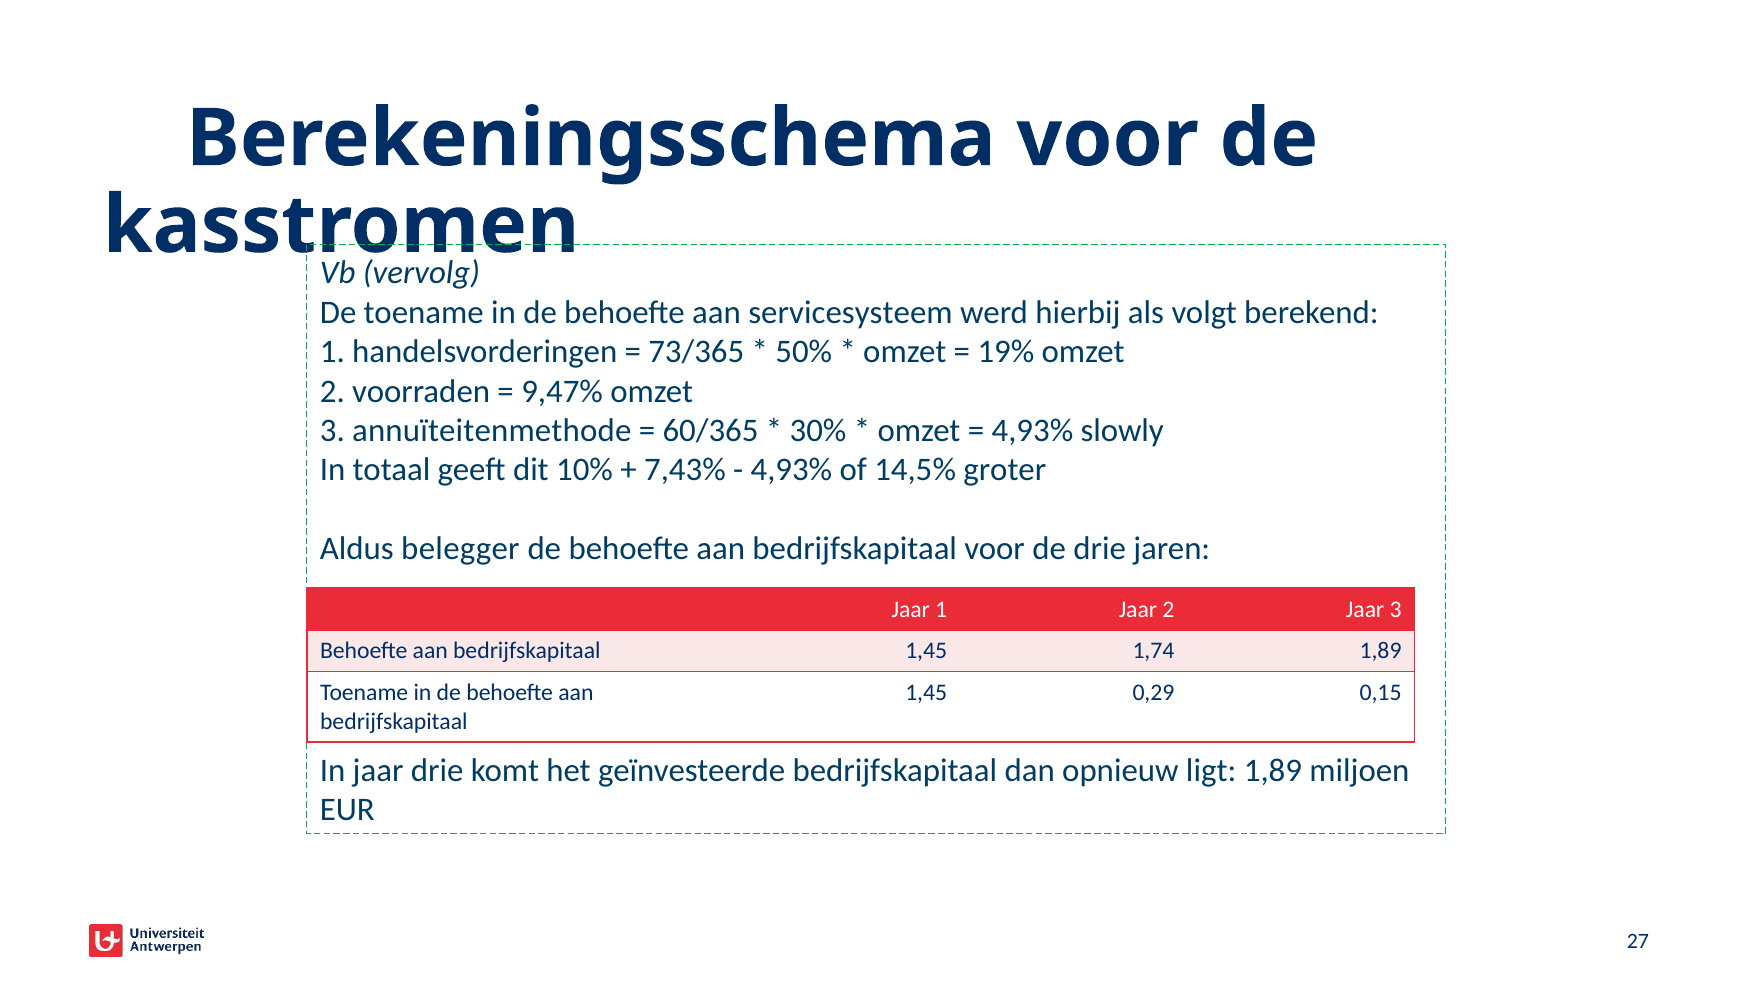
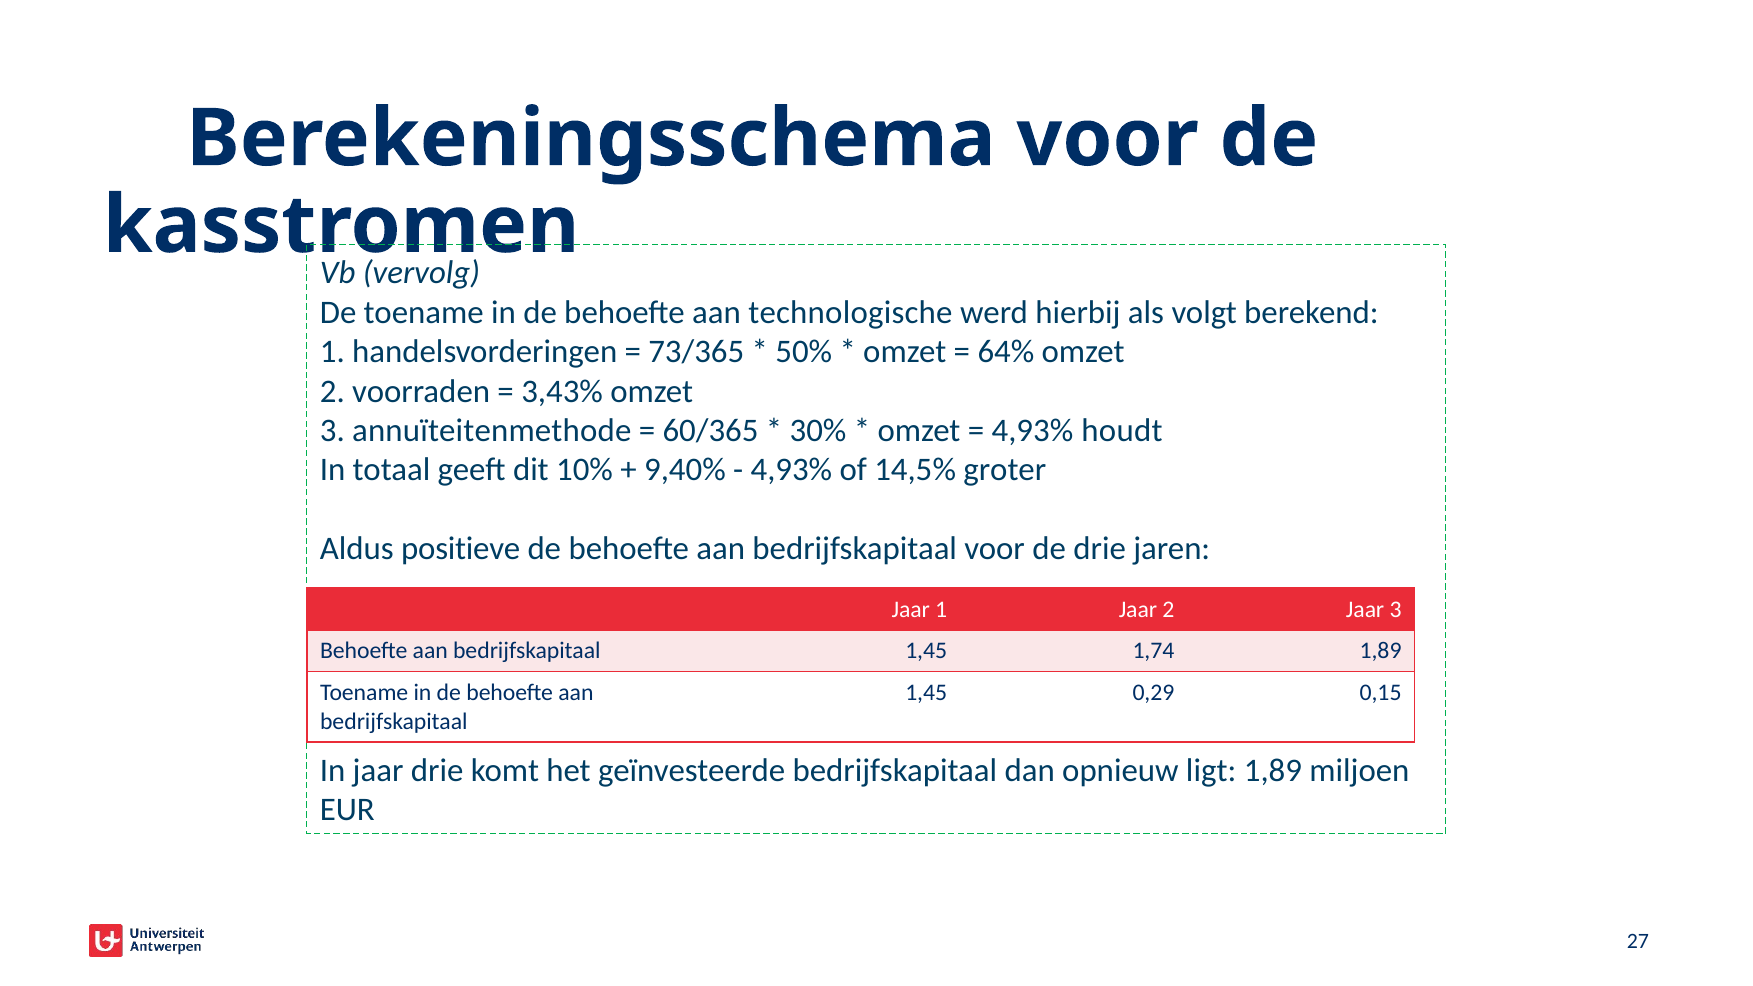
servicesysteem: servicesysteem -> technologische
19%: 19% -> 64%
9,47%: 9,47% -> 3,43%
slowly: slowly -> houdt
7,43%: 7,43% -> 9,40%
belegger: belegger -> positieve
